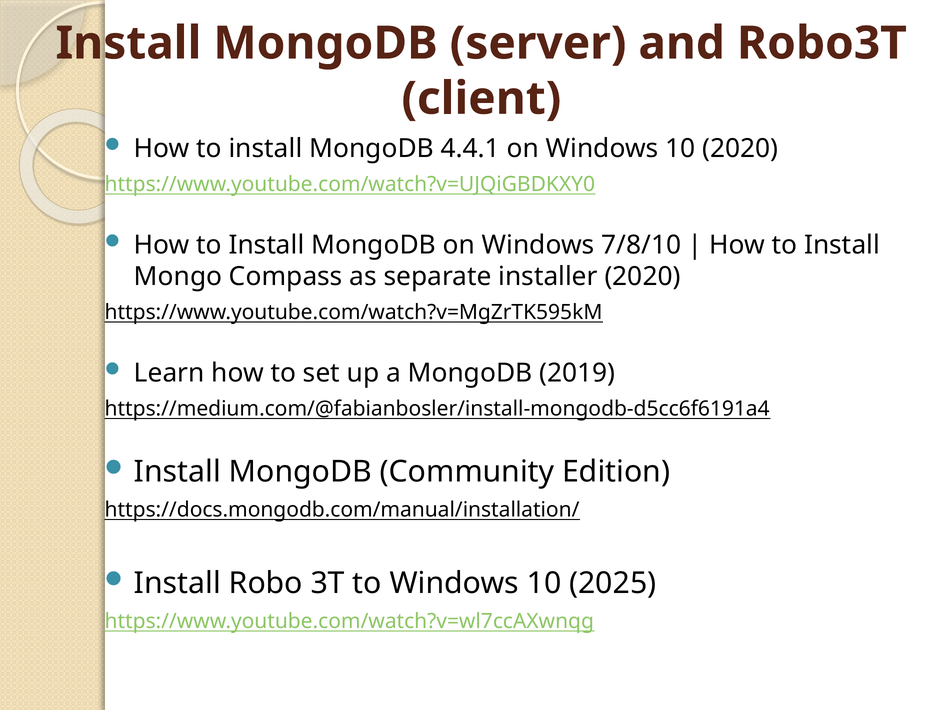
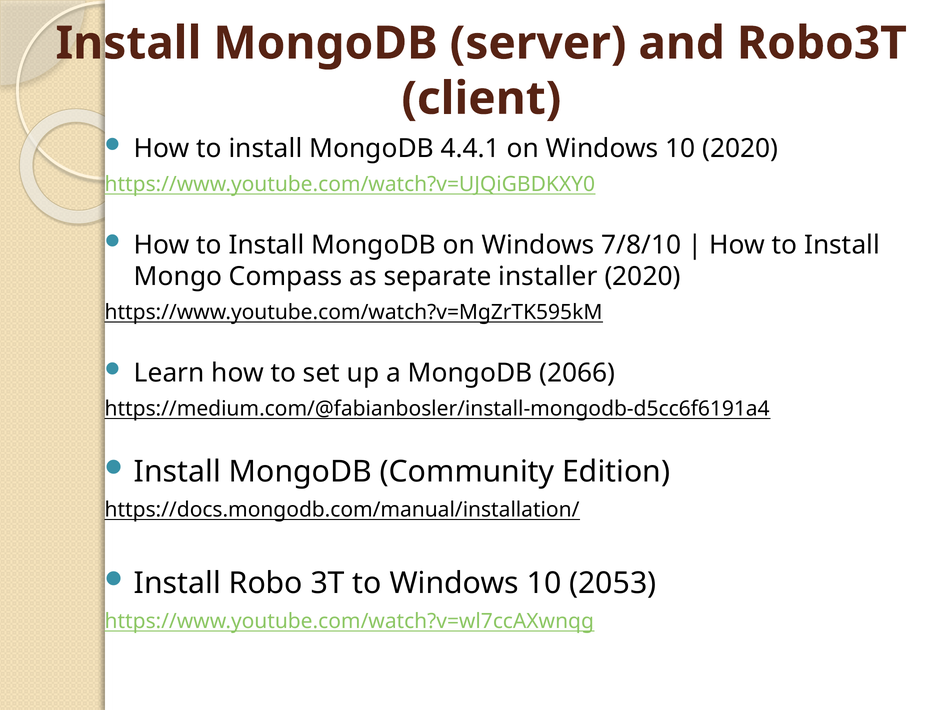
2019: 2019 -> 2066
2025: 2025 -> 2053
